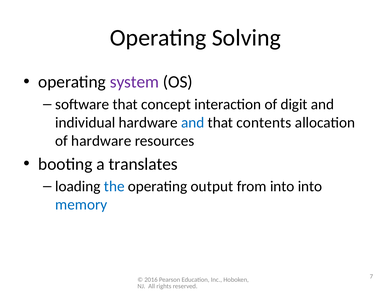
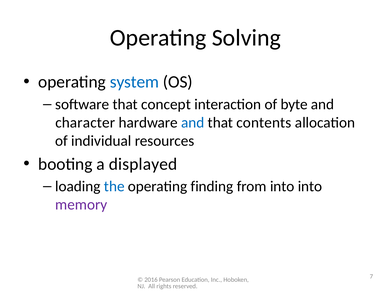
system colour: purple -> blue
digit: digit -> byte
individual: individual -> character
of hardware: hardware -> individual
translates: translates -> displayed
output: output -> finding
memory colour: blue -> purple
